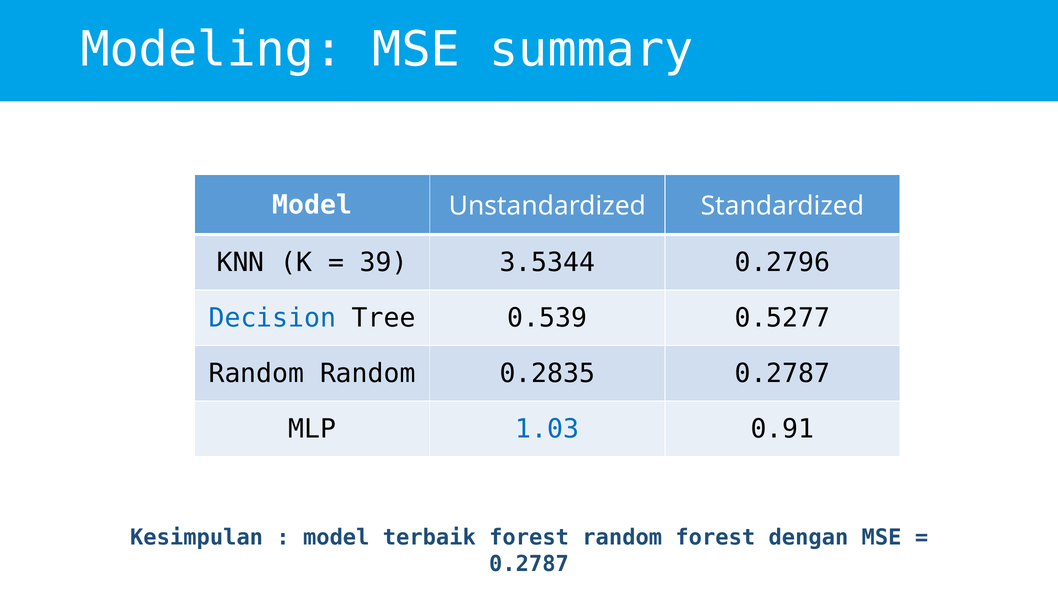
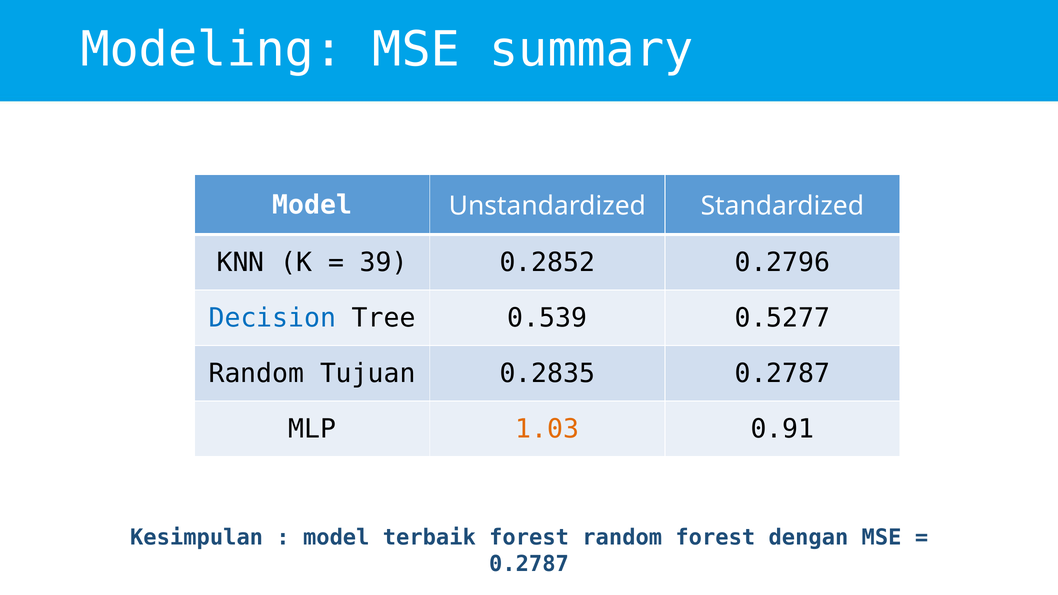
3.5344: 3.5344 -> 0.2852
Random Random: Random -> Tujuan
1.03 colour: blue -> orange
